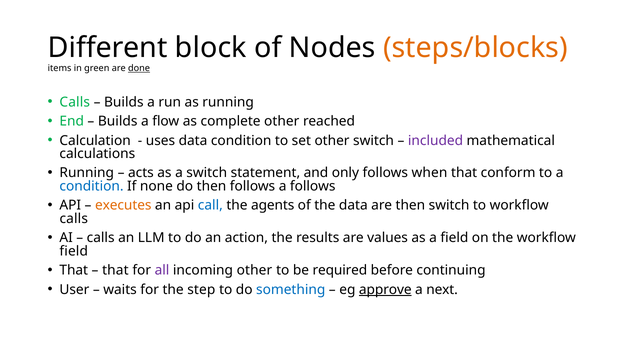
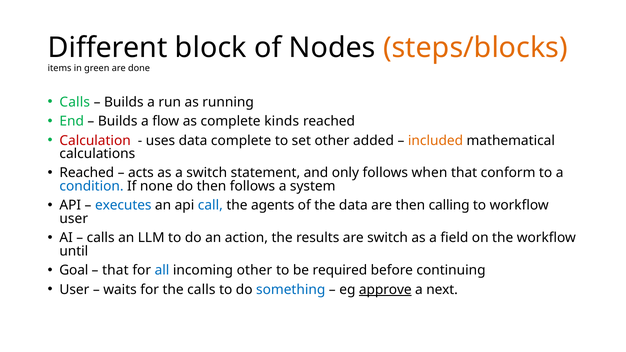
done underline: present -> none
complete other: other -> kinds
Calculation colour: black -> red
data condition: condition -> complete
other switch: switch -> added
included colour: purple -> orange
Running at (87, 173): Running -> Reached
a follows: follows -> system
executes colour: orange -> blue
then switch: switch -> calling
calls at (74, 219): calls -> user
are values: values -> switch
field at (74, 251): field -> until
That at (74, 270): That -> Goal
all colour: purple -> blue
the step: step -> calls
